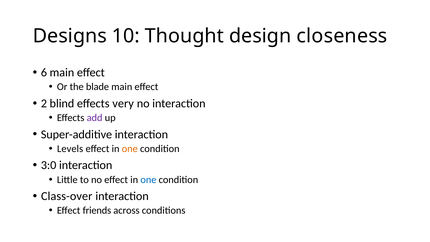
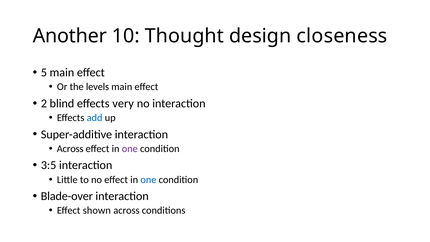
Designs: Designs -> Another
6: 6 -> 5
blade: blade -> levels
add colour: purple -> blue
Levels at (70, 149): Levels -> Across
one at (130, 149) colour: orange -> purple
3:0: 3:0 -> 3:5
Class-over: Class-over -> Blade-over
friends: friends -> shown
